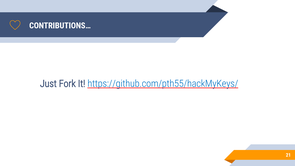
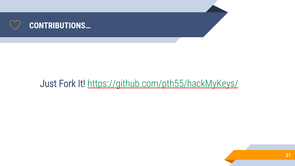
https://github.com/pth55/hackMyKeys/ colour: blue -> green
